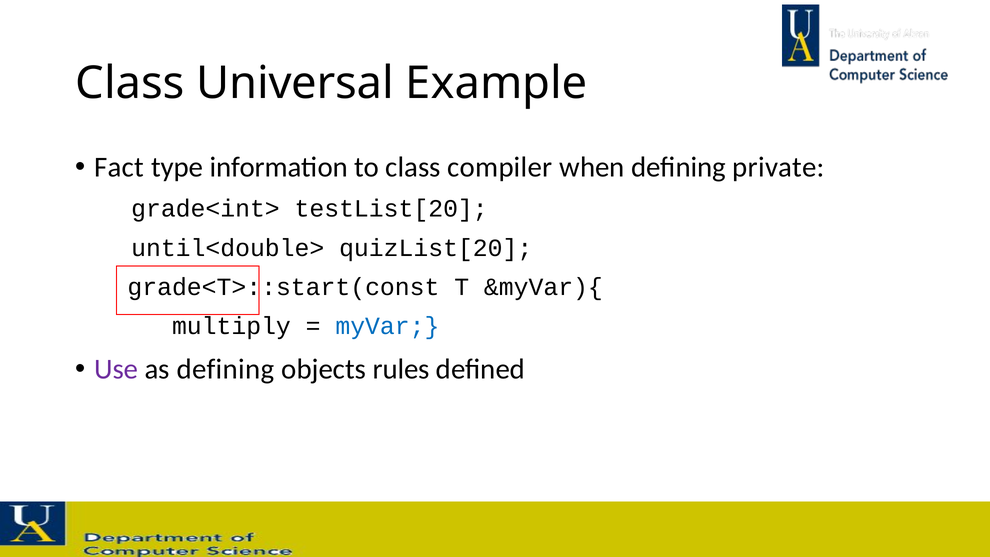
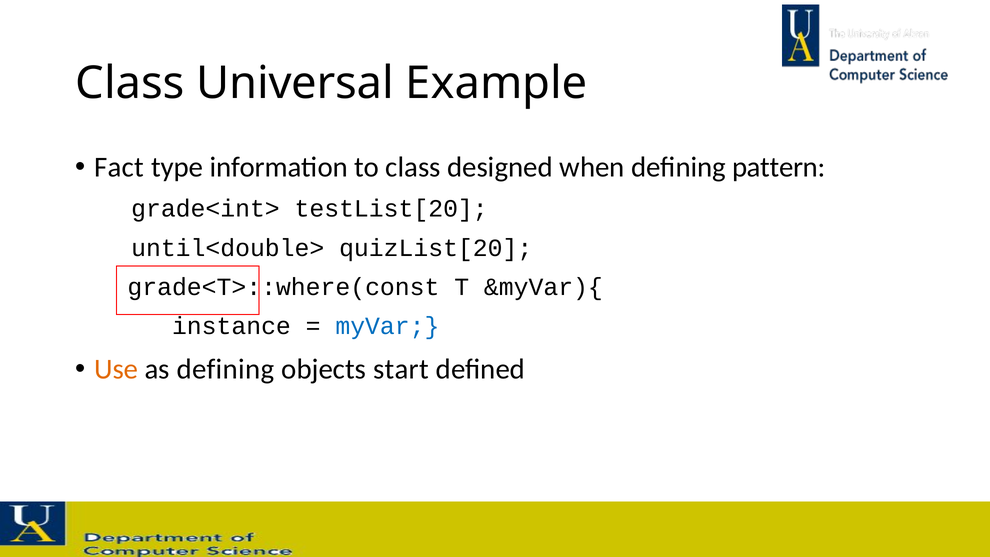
compiler: compiler -> designed
private: private -> pattern
grade<T>::start(const: grade<T>::start(const -> grade<T>::where(const
multiply: multiply -> instance
Use colour: purple -> orange
rules: rules -> start
